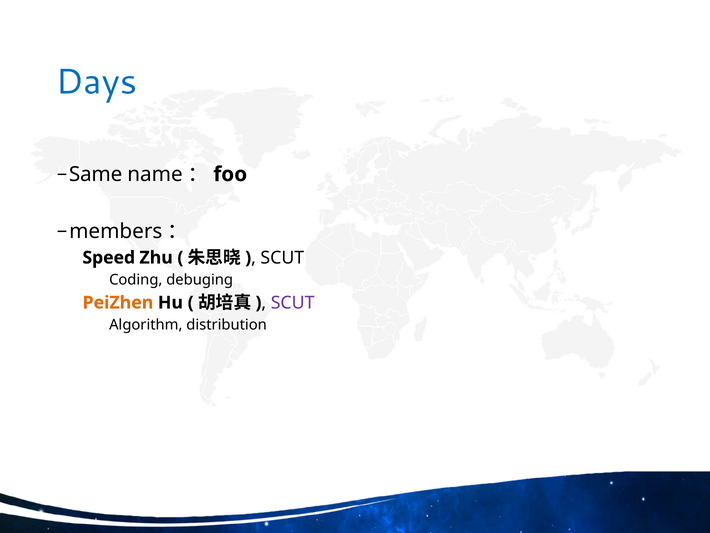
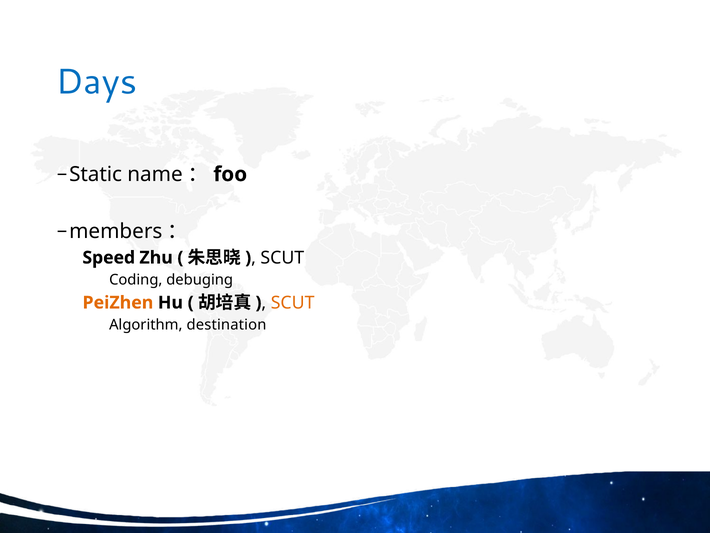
Same: Same -> Static
SCUT at (293, 302) colour: purple -> orange
distribution: distribution -> destination
